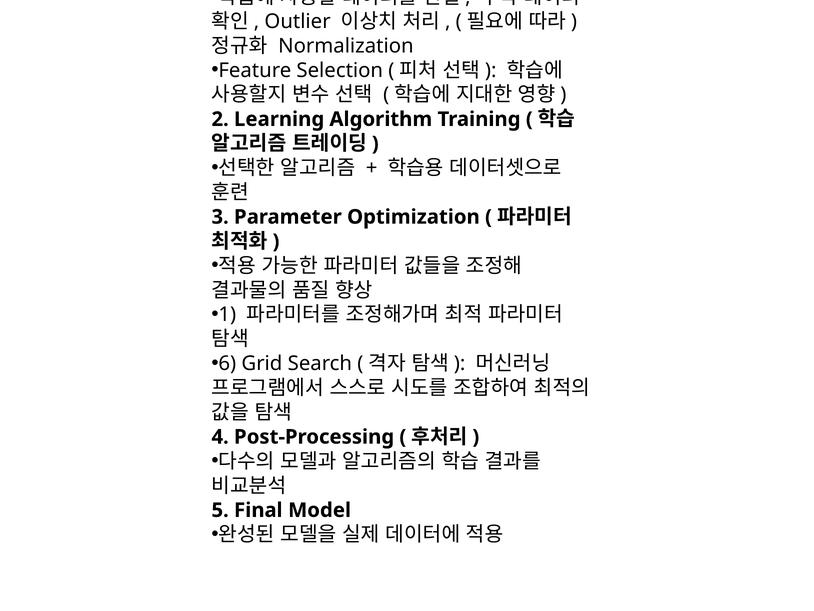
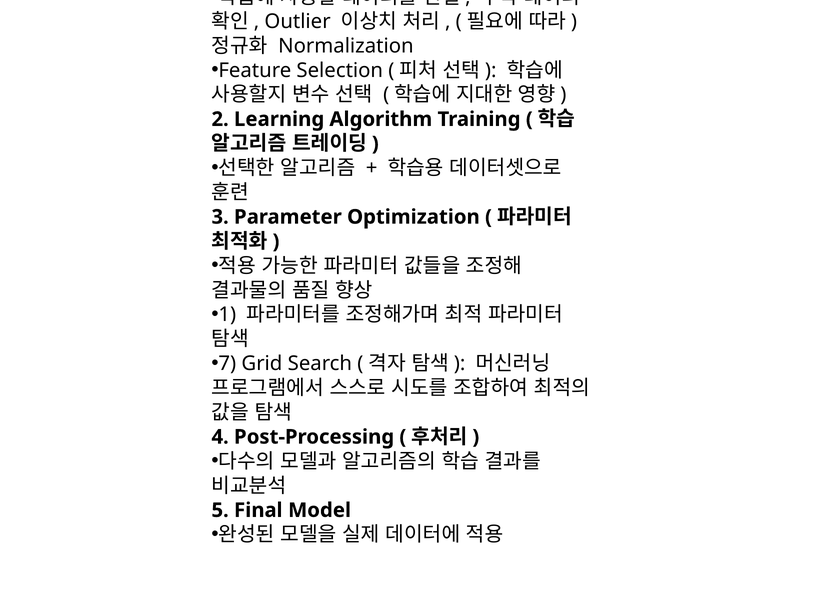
6: 6 -> 7
